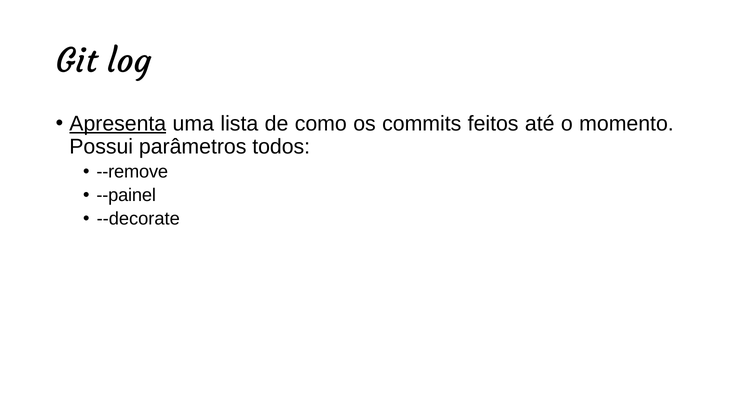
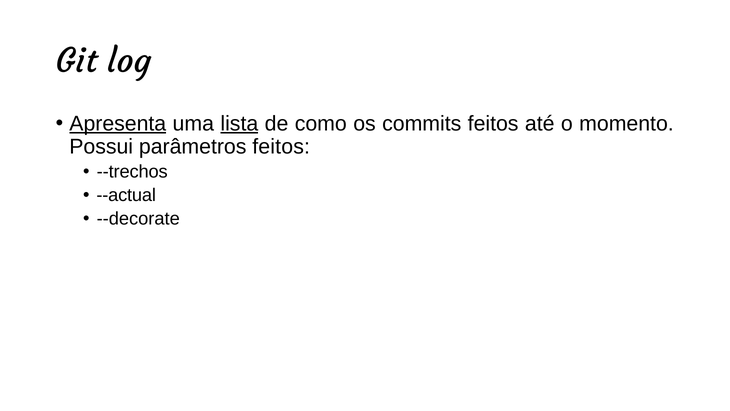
lista underline: none -> present
parâmetros todos: todos -> feitos
--remove: --remove -> --trechos
--painel: --painel -> --actual
